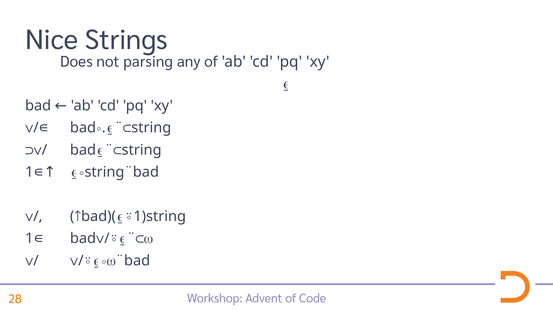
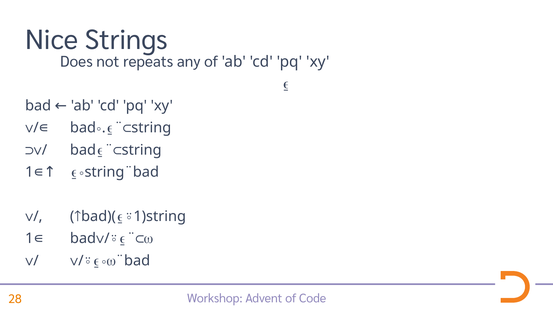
parsing: parsing -> repeats
